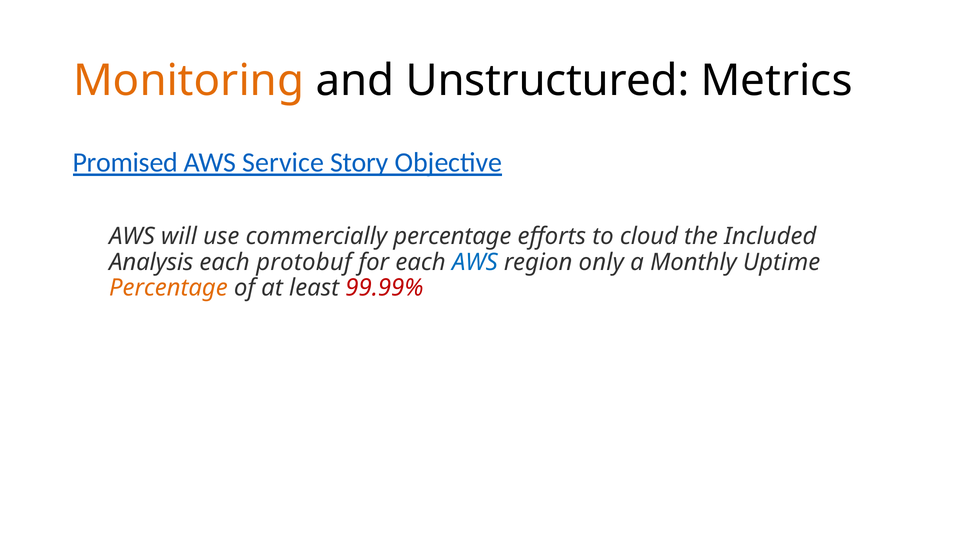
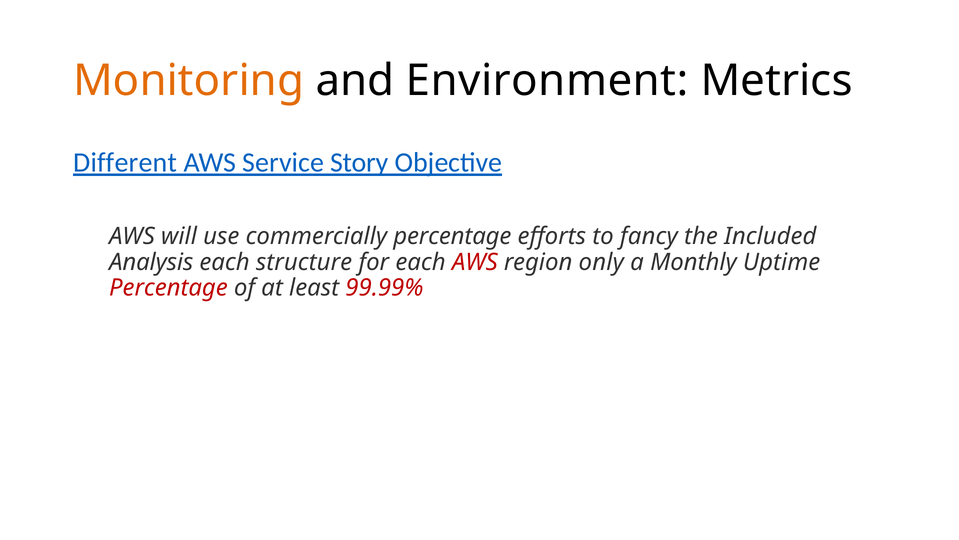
Unstructured: Unstructured -> Environment
Promised: Promised -> Different
cloud: cloud -> fancy
protobuf: protobuf -> structure
AWS at (475, 262) colour: blue -> red
Percentage at (168, 288) colour: orange -> red
